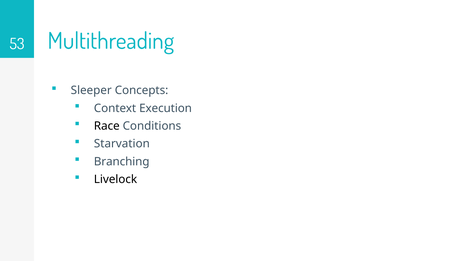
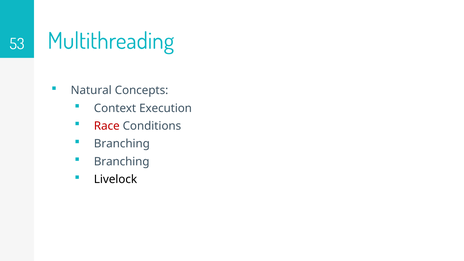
Sleeper: Sleeper -> Natural
Race colour: black -> red
Starvation at (122, 144): Starvation -> Branching
